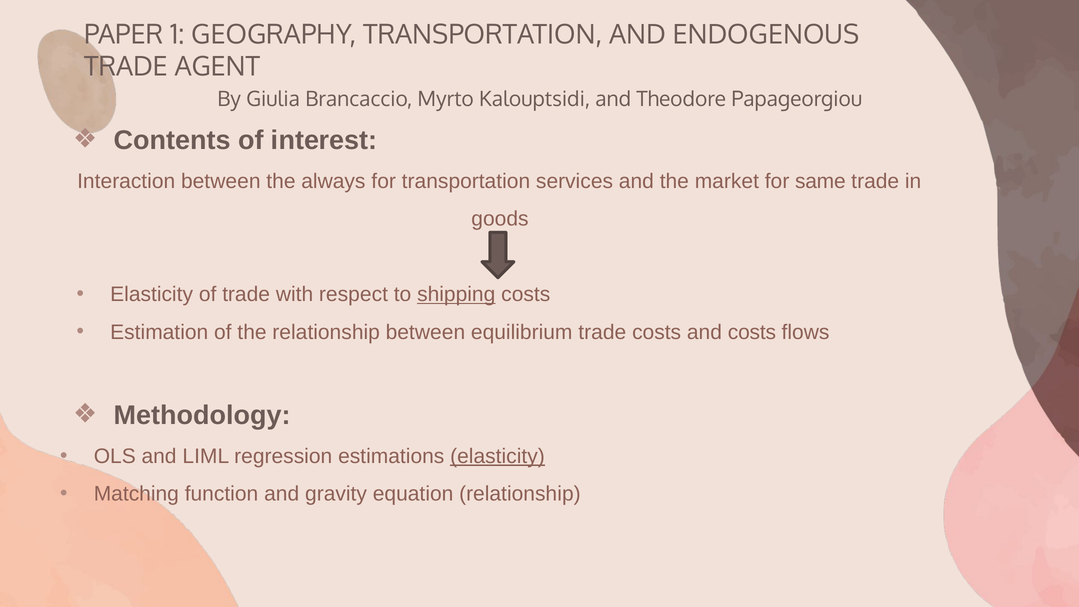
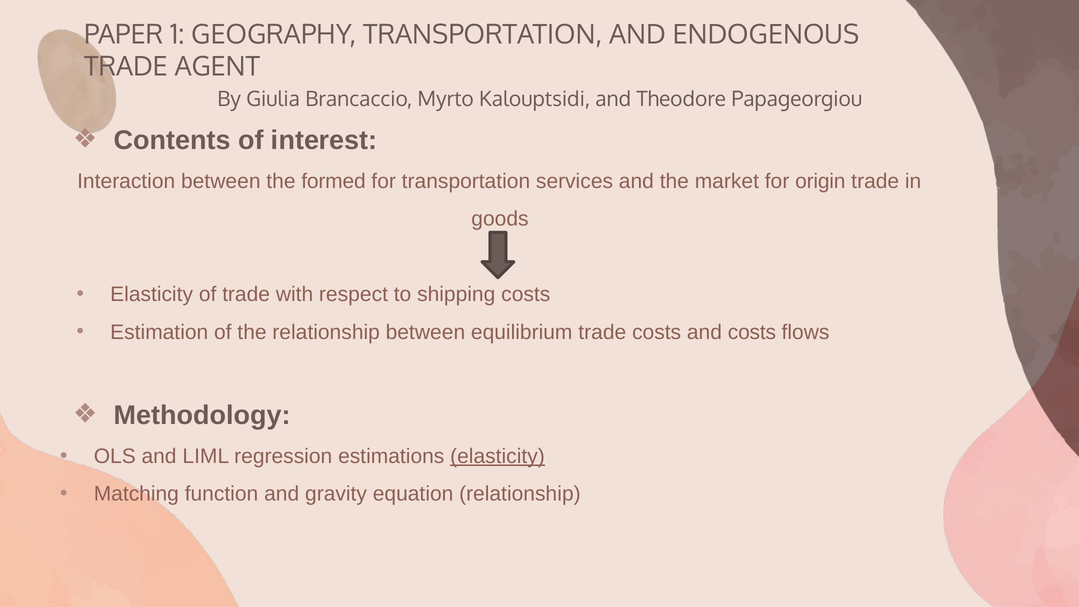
always: always -> formed
same: same -> origin
shipping underline: present -> none
